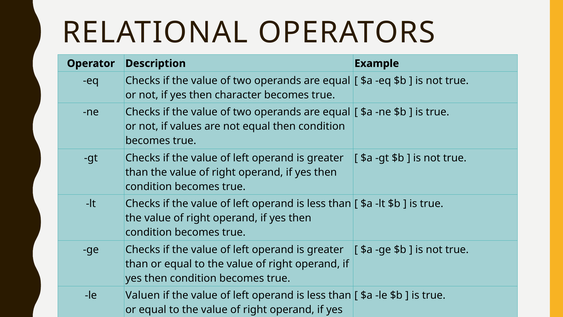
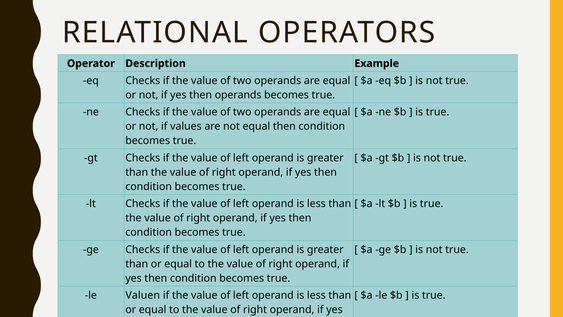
then character: character -> operands
